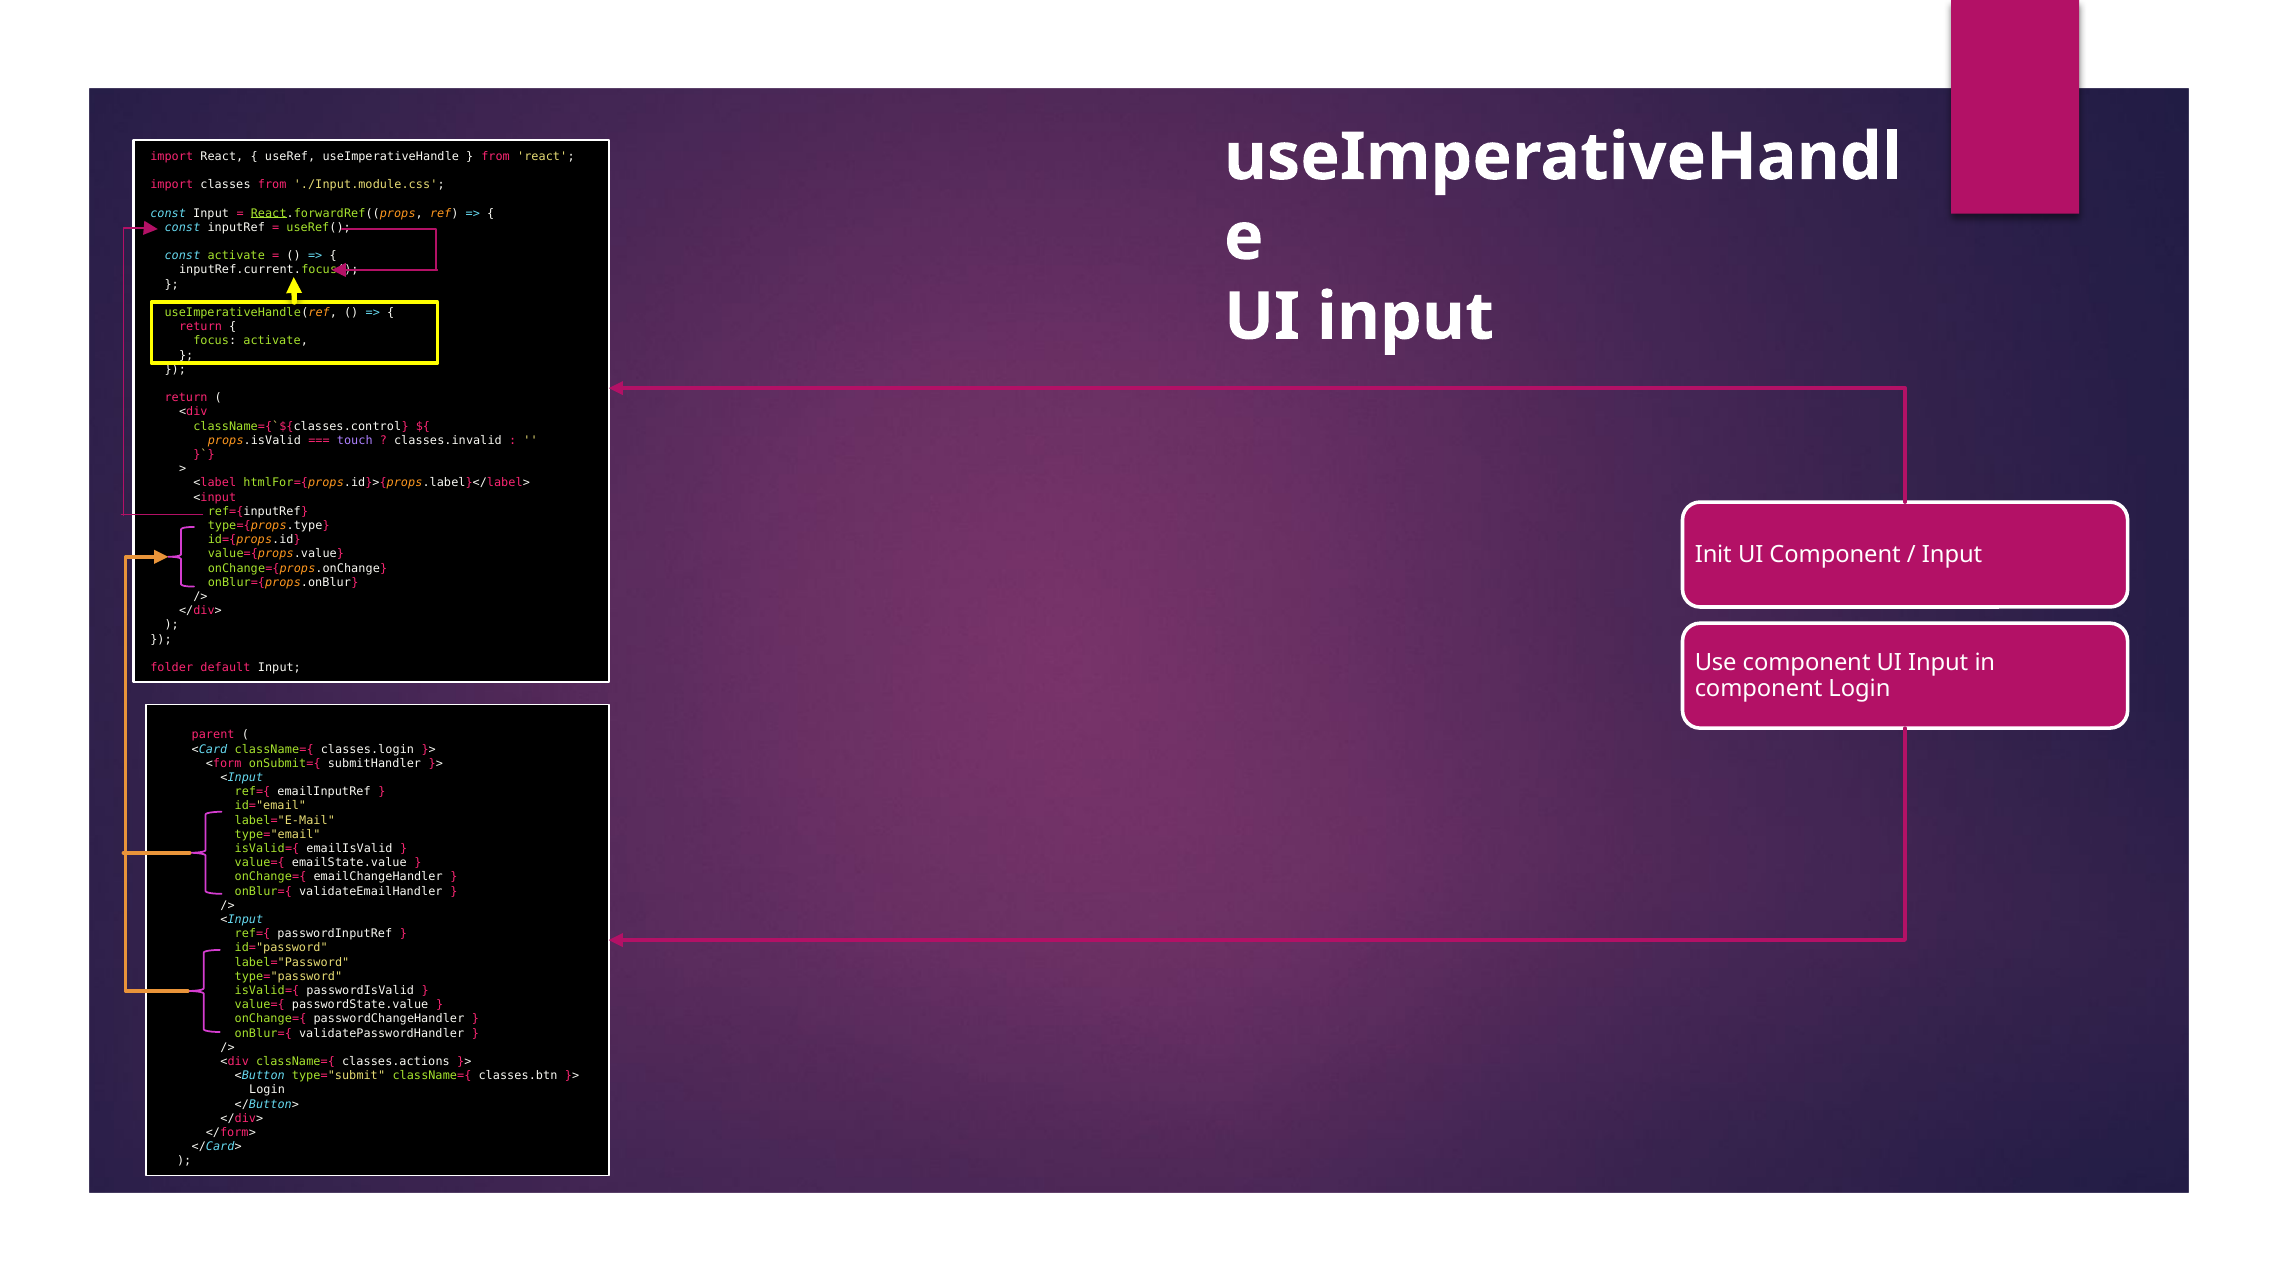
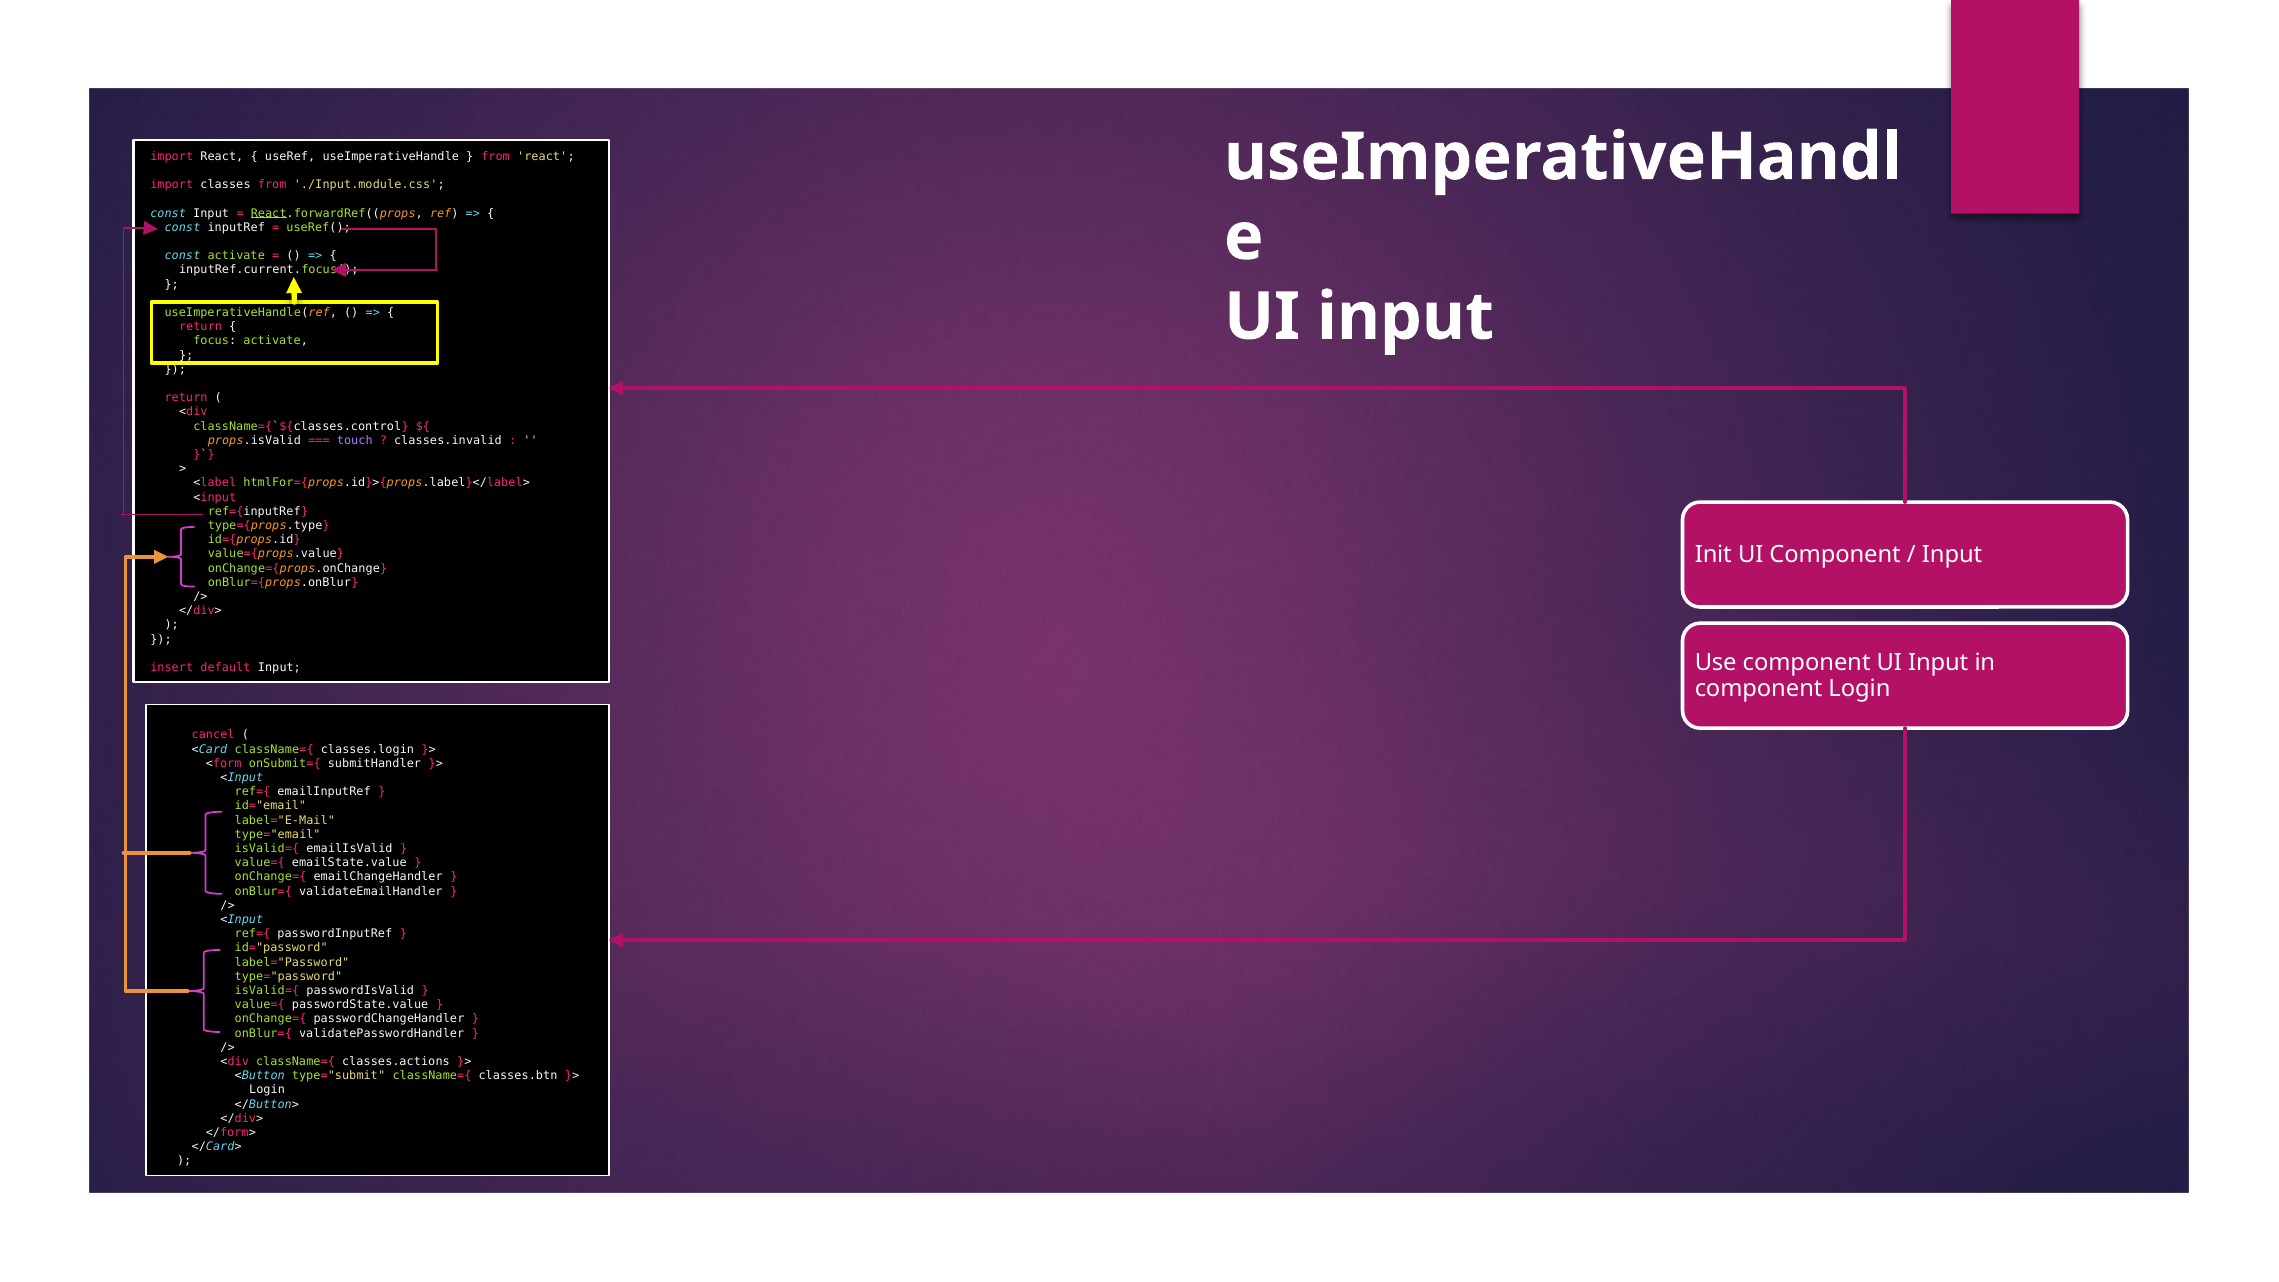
folder: folder -> insert
parent: parent -> cancel
